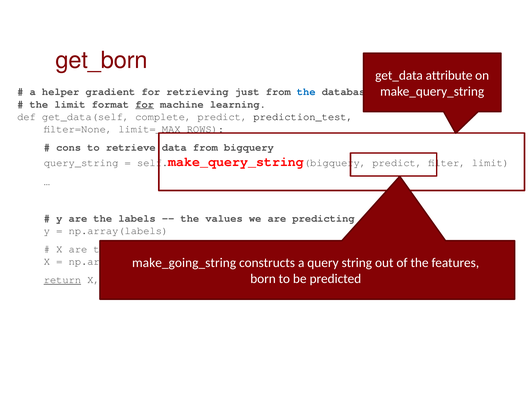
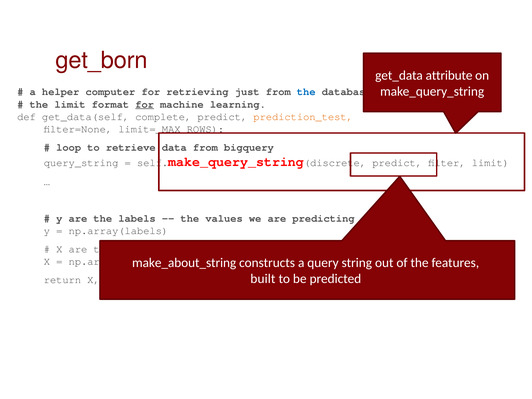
gradient: gradient -> computer
prediction_test colour: black -> orange
cons: cons -> loop
make_query_string bigquery: bigquery -> discrete
make_going_string: make_going_string -> make_about_string
born: born -> built
return underline: present -> none
